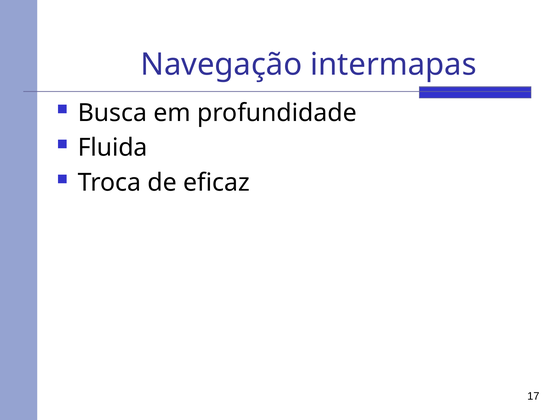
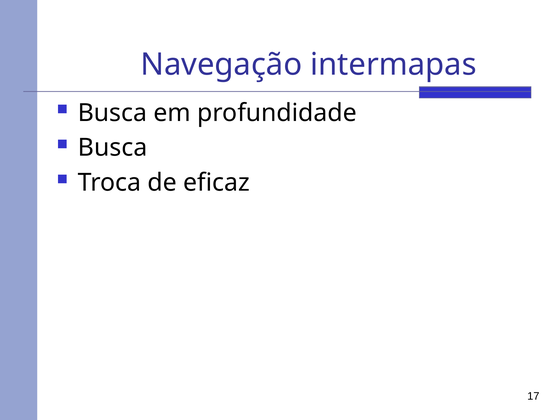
Fluida at (113, 147): Fluida -> Busca
